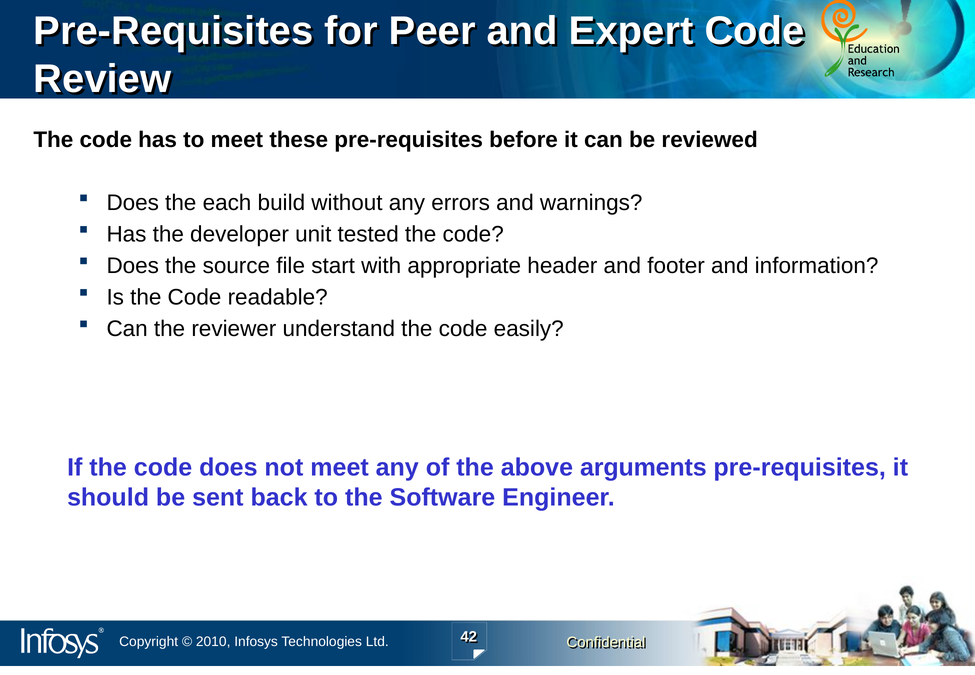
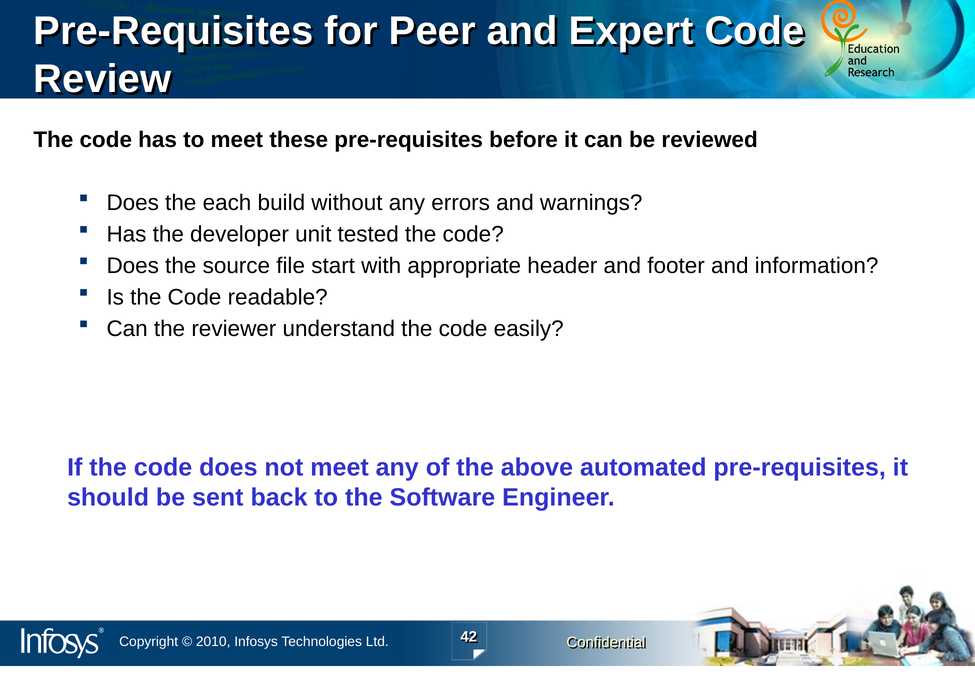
arguments: arguments -> automated
